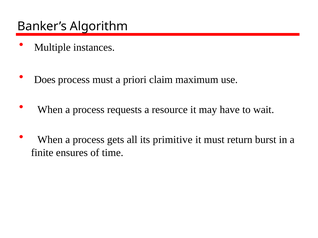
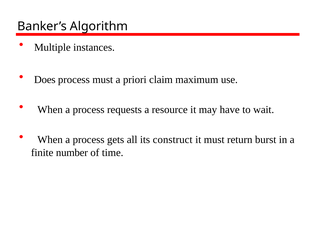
primitive: primitive -> construct
ensures: ensures -> number
